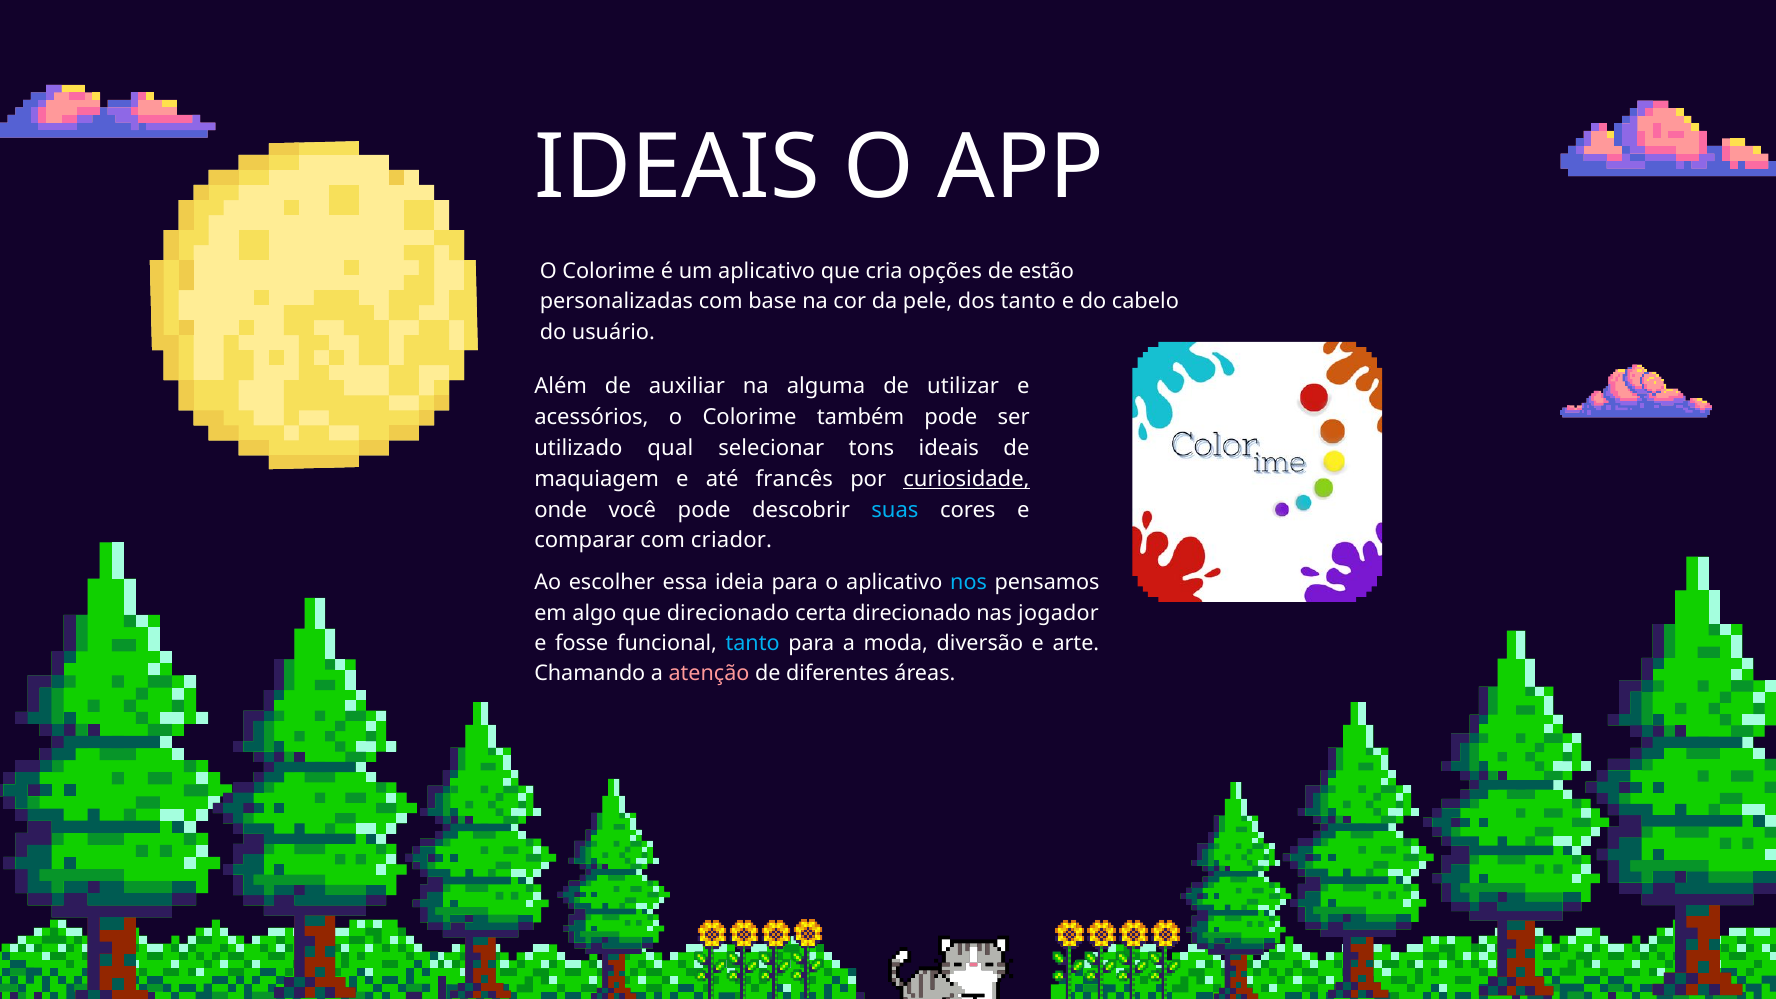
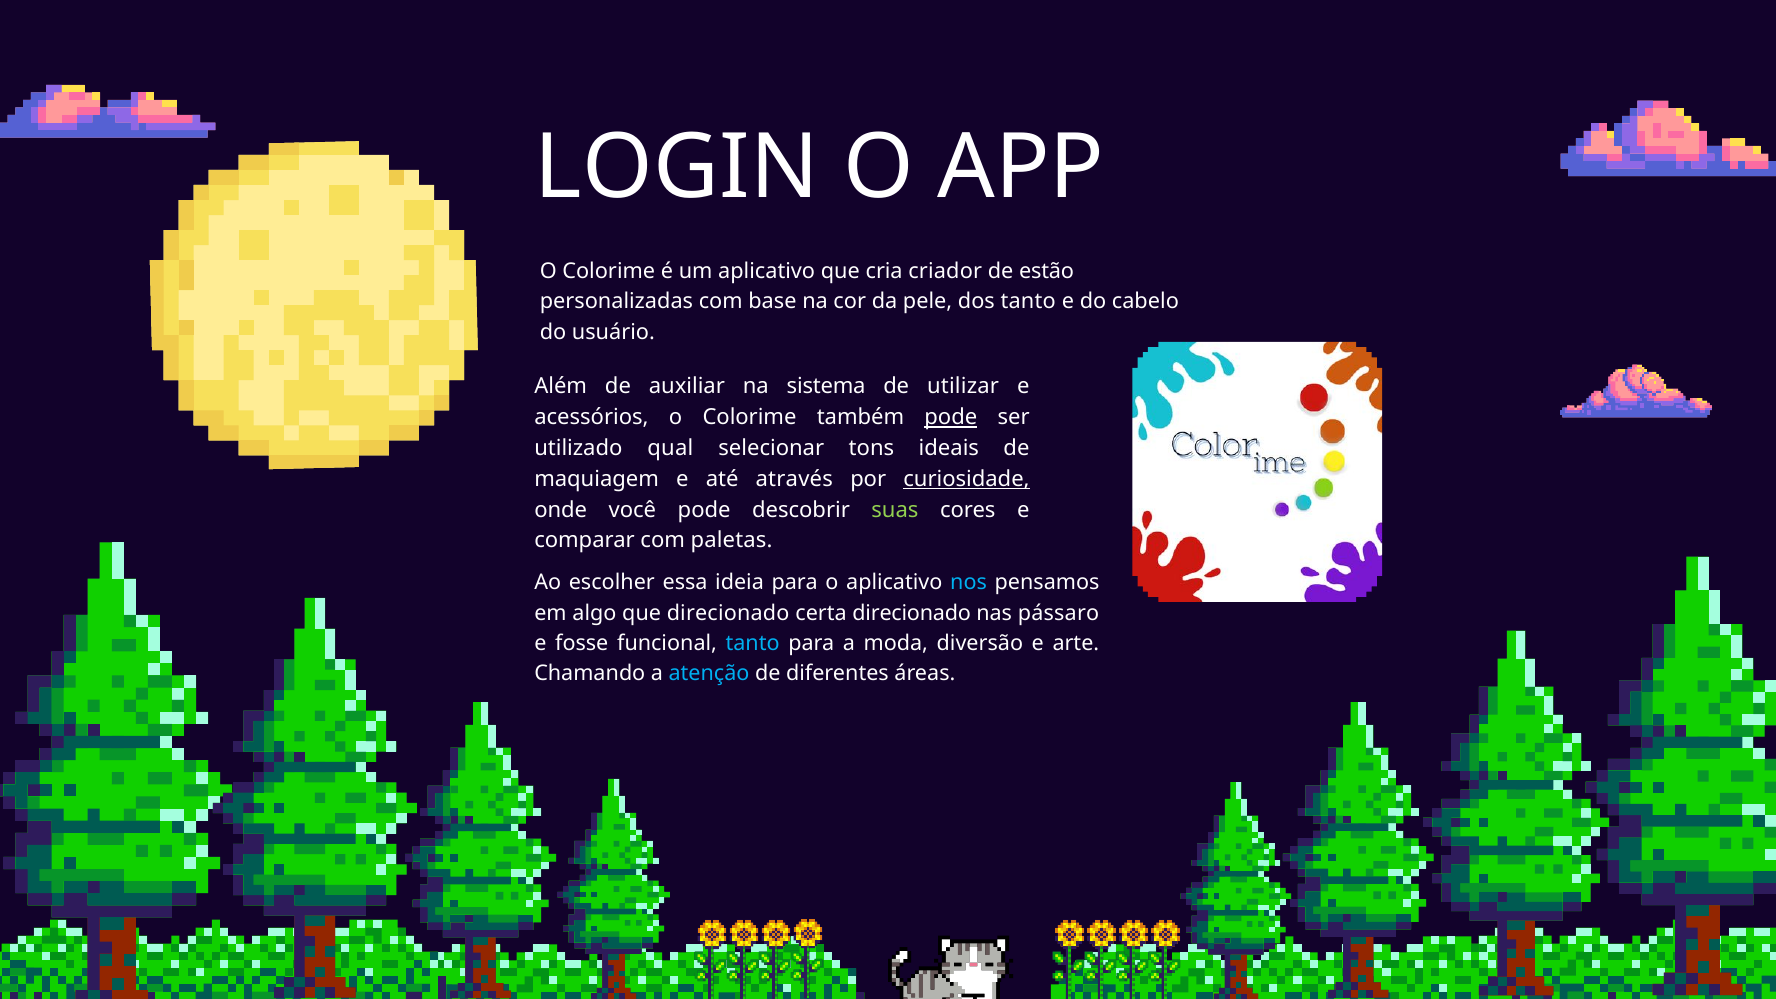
IDEAIS at (677, 168): IDEAIS -> LOGIN
opções: opções -> criador
alguma: alguma -> sistema
pode at (951, 417) underline: none -> present
francês: francês -> através
suas colour: light blue -> light green
criador: criador -> paletas
jogador: jogador -> pássaro
atenção colour: pink -> light blue
